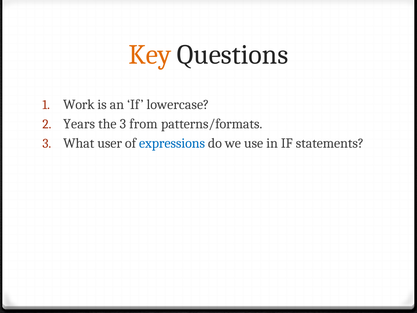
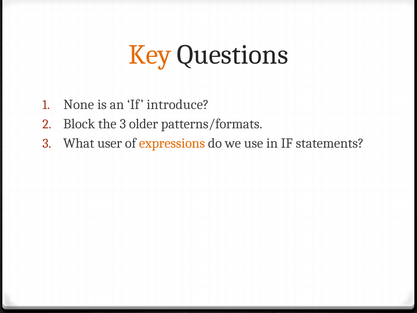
Work: Work -> None
lowercase: lowercase -> introduce
Years: Years -> Block
from: from -> older
expressions colour: blue -> orange
